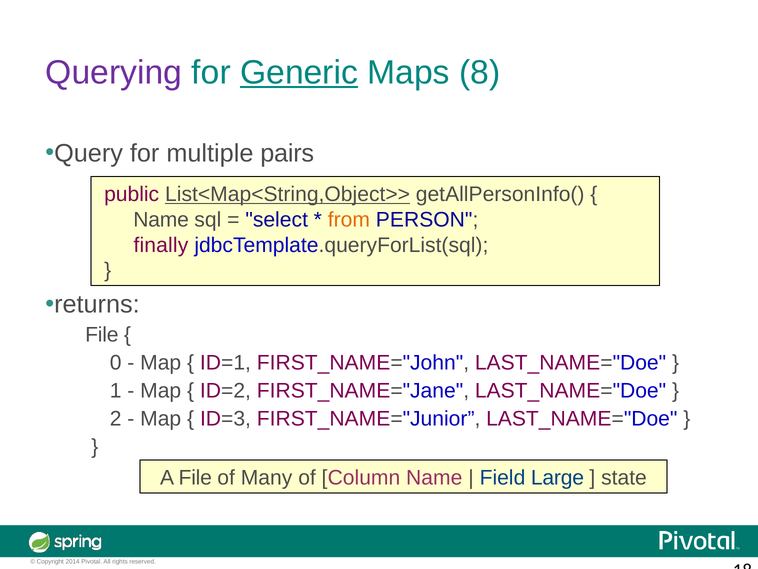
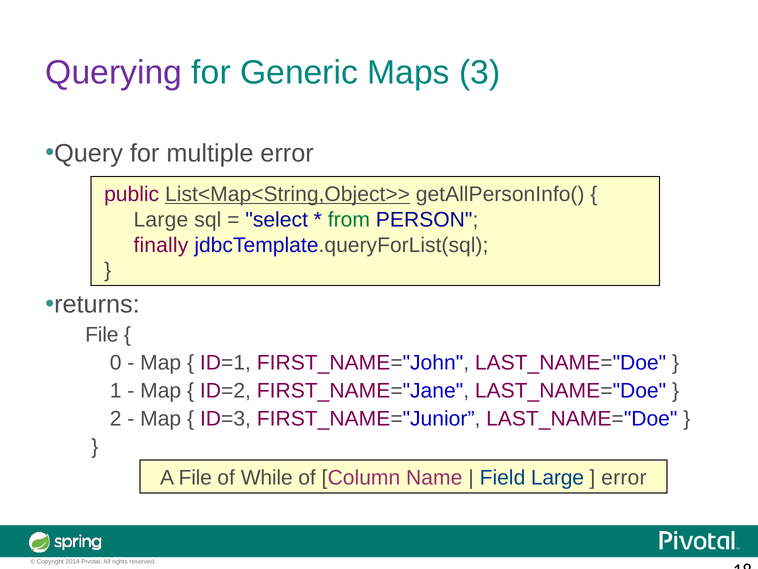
Generic underline: present -> none
8: 8 -> 3
multiple pairs: pairs -> error
Name at (161, 220): Name -> Large
from colour: orange -> green
Many: Many -> While
state at (624, 478): state -> error
